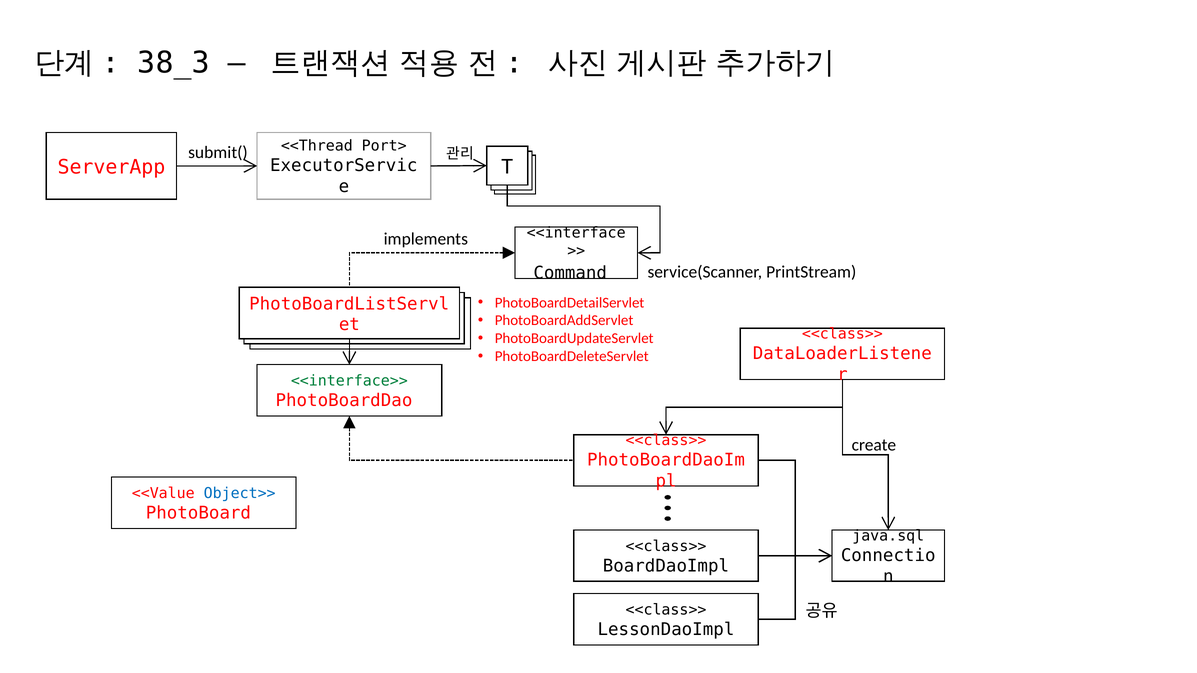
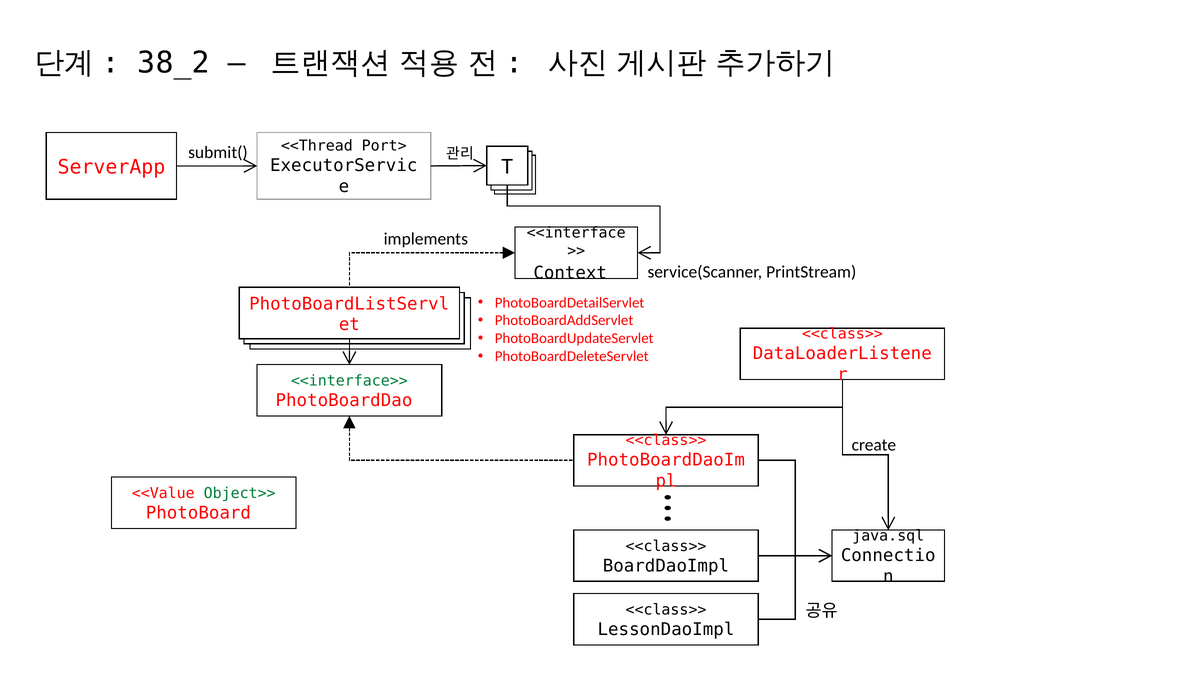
38_3: 38_3 -> 38_2
Command: Command -> Context
Object>> colour: blue -> green
